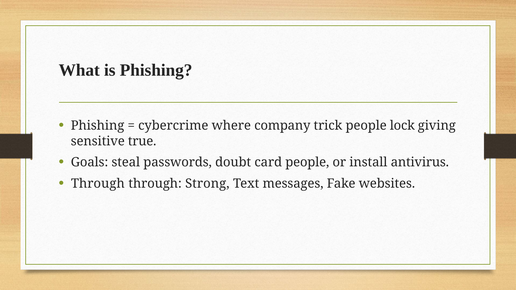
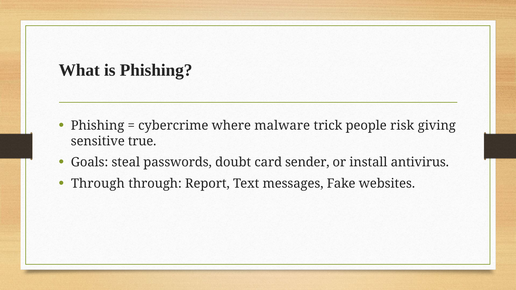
company: company -> malware
lock: lock -> risk
card people: people -> sender
Strong: Strong -> Report
